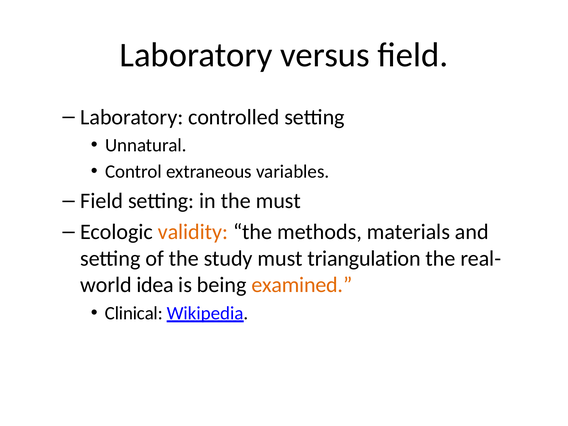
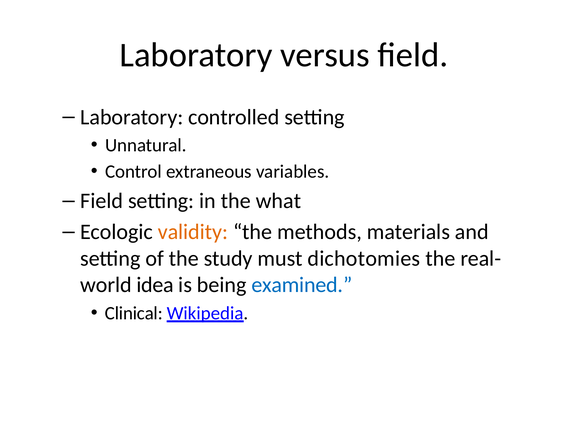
the must: must -> what
triangulation: triangulation -> dichotomies
examined colour: orange -> blue
